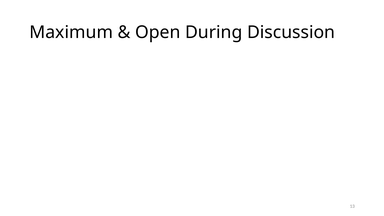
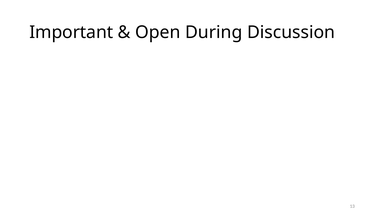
Maximum: Maximum -> Important
